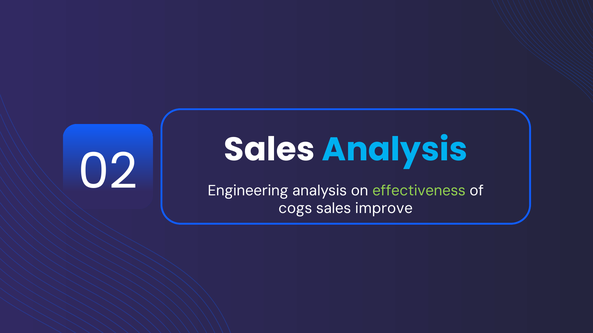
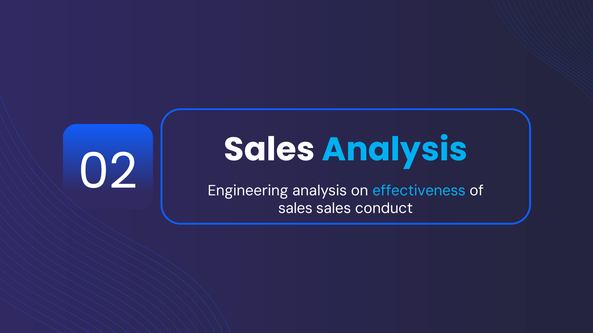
effectiveness colour: light green -> light blue
cogs at (295, 209): cogs -> sales
improve: improve -> conduct
